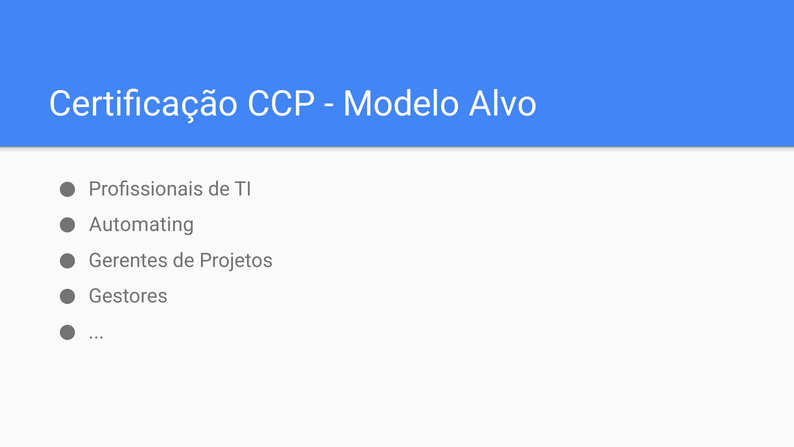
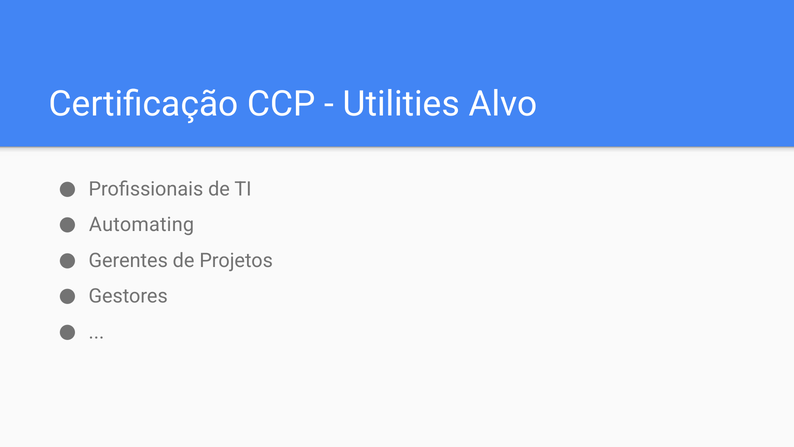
Modelo: Modelo -> Utilities
